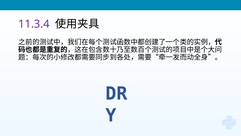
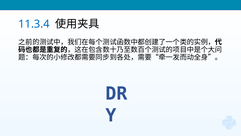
11.3.4 colour: purple -> blue
